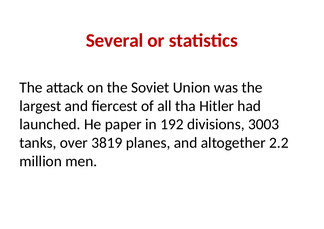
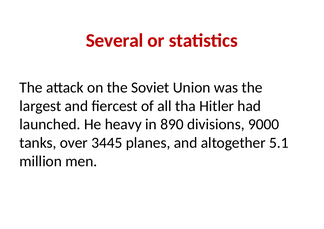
paper: paper -> heavy
192: 192 -> 890
3003: 3003 -> 9000
3819: 3819 -> 3445
2.2: 2.2 -> 5.1
